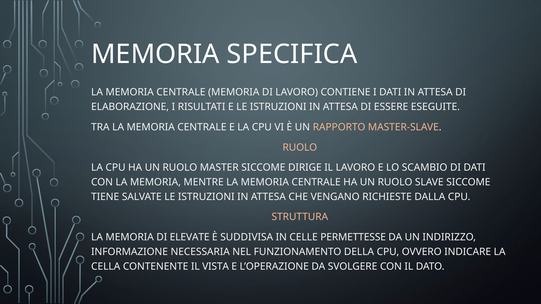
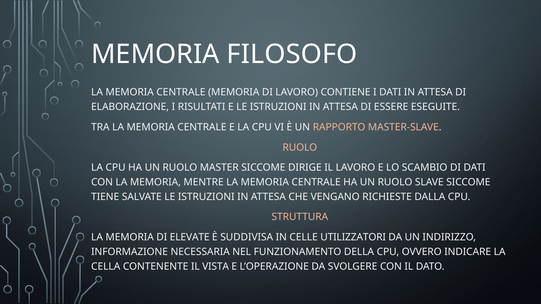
SPECIFICA: SPECIFICA -> FILOSOFO
PERMETTESSE: PERMETTESSE -> UTILIZZATORI
